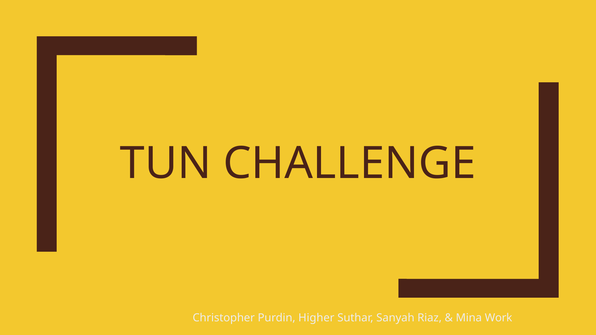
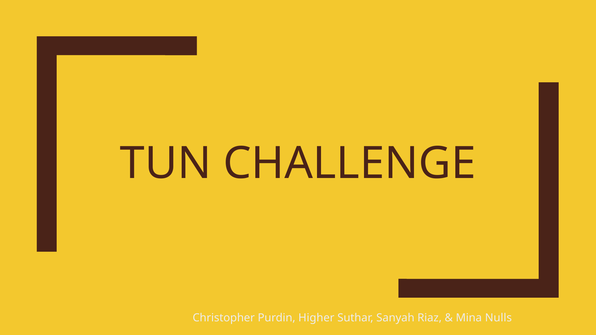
Work: Work -> Nulls
